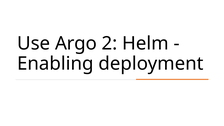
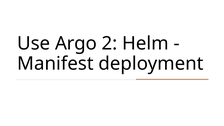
Enabling: Enabling -> Manifest
